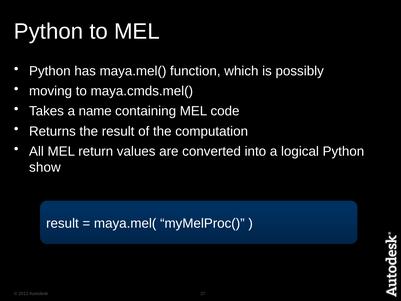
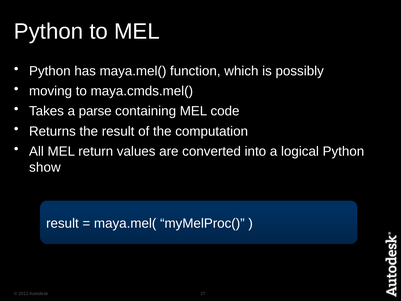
name: name -> parse
